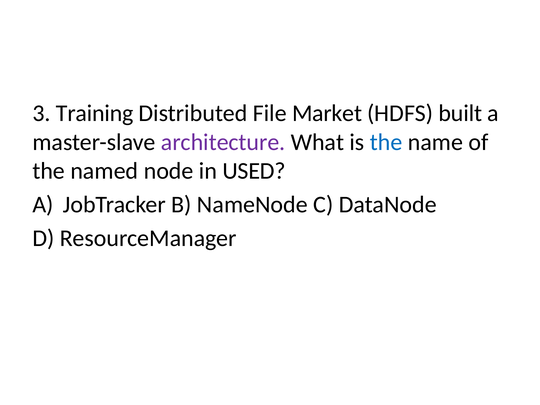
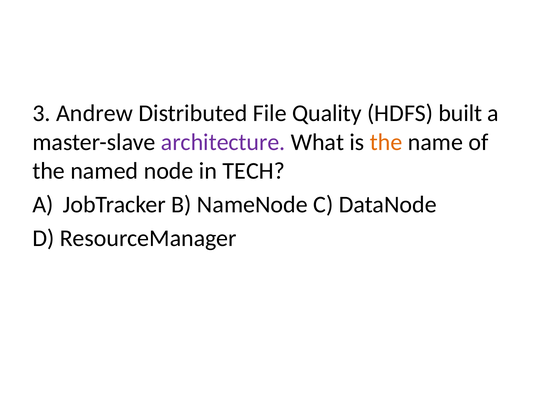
Training: Training -> Andrew
Market: Market -> Quality
the at (386, 142) colour: blue -> orange
USED: USED -> TECH
